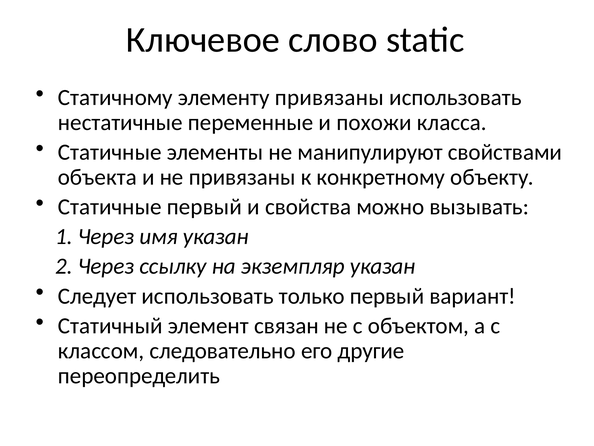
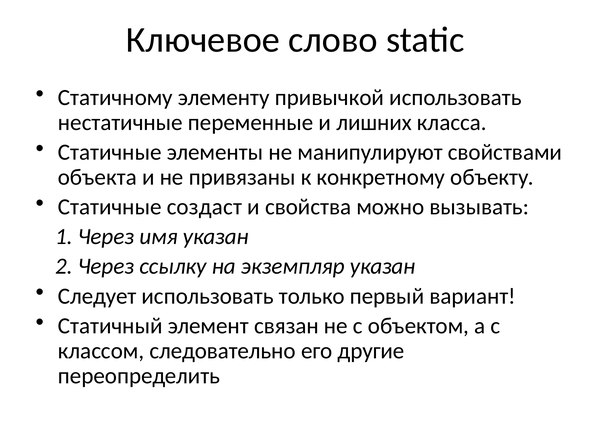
элементу привязаны: привязаны -> привычкой
похожи: похожи -> лишних
Статичные первый: первый -> создаст
